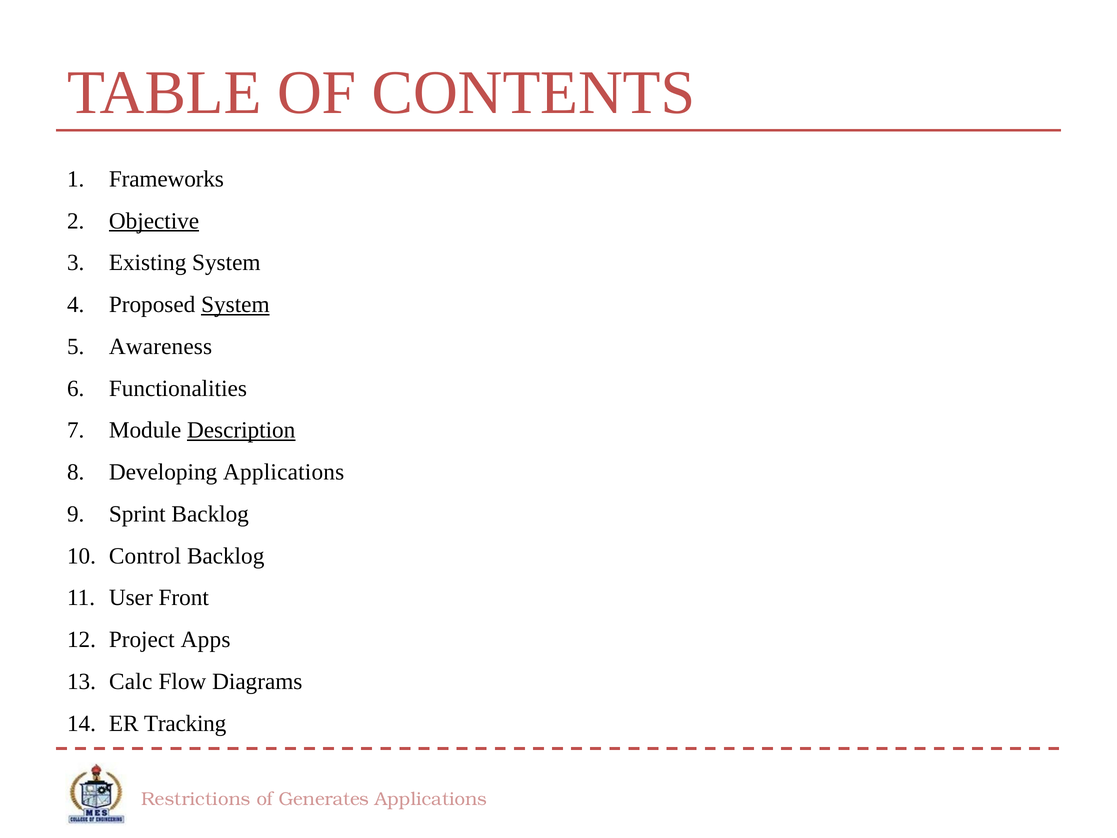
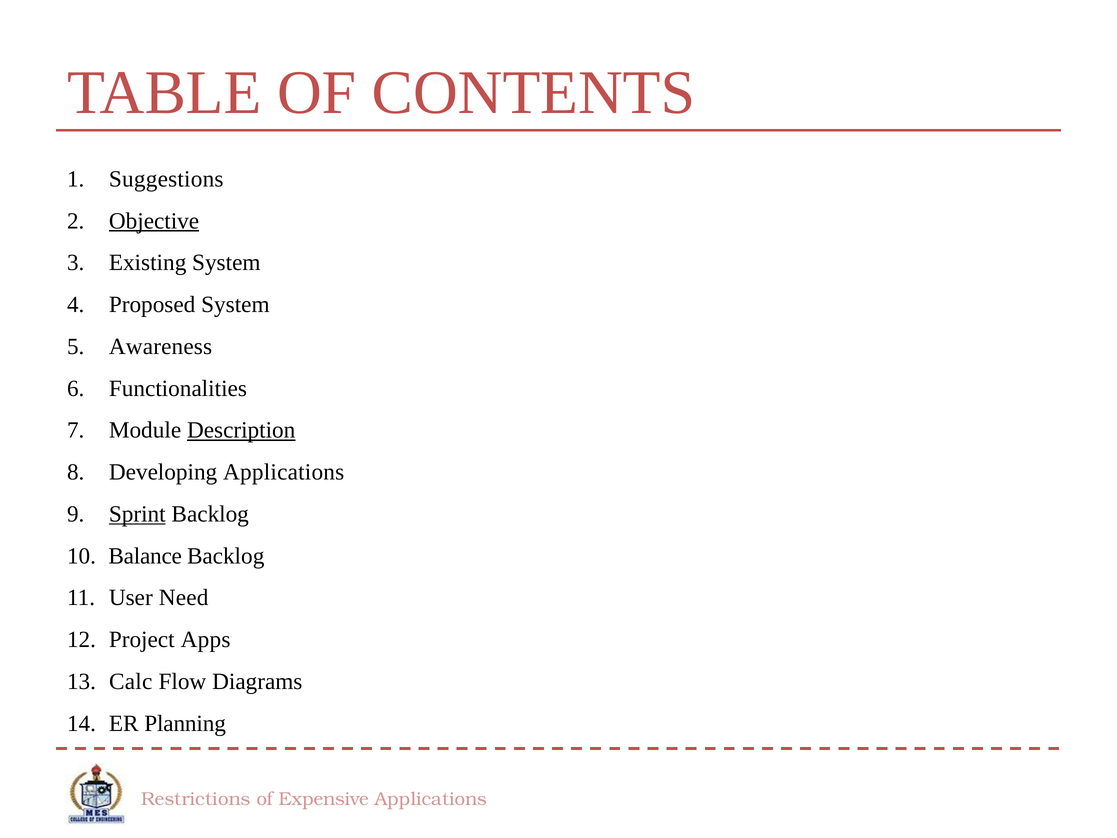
Frameworks: Frameworks -> Suggestions
System at (235, 305) underline: present -> none
Sprint underline: none -> present
Control: Control -> Balance
Front: Front -> Need
Tracking: Tracking -> Planning
Generates: Generates -> Expensive
